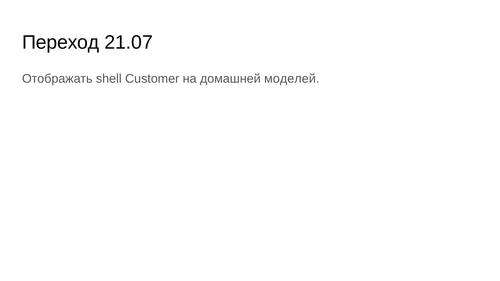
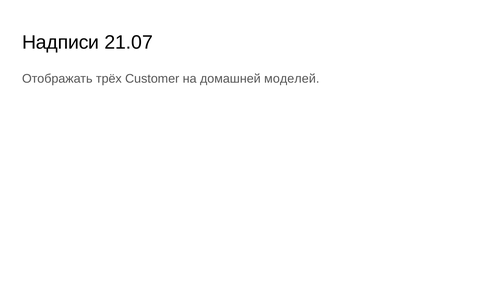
Переход: Переход -> Надписи
shell: shell -> трёх
